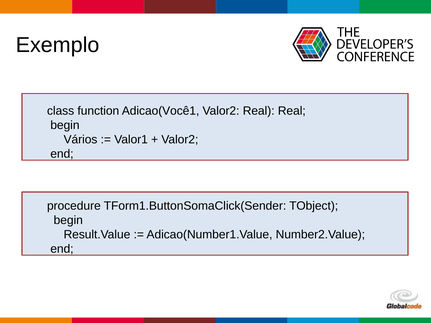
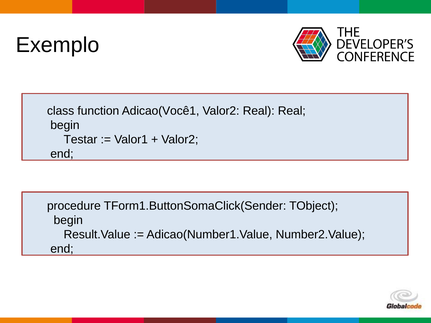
Vários: Vários -> Testar
